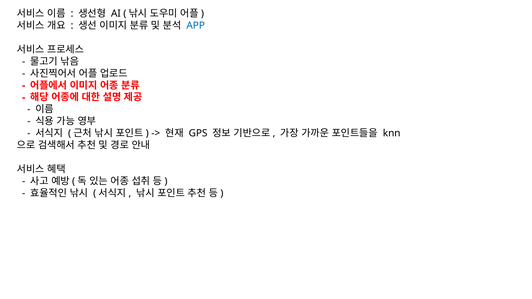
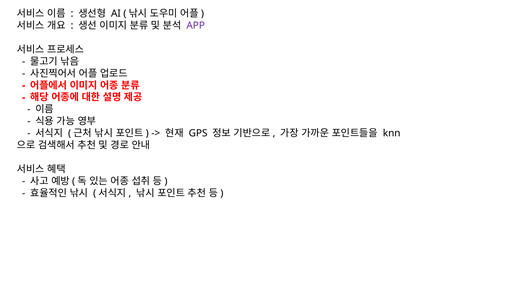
APP colour: blue -> purple
